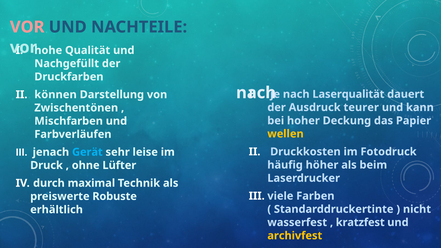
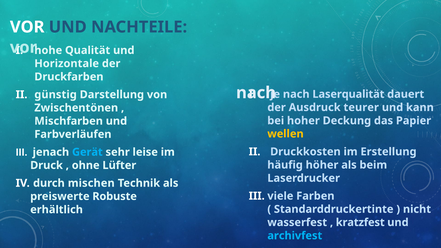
VOR at (27, 27) colour: pink -> white
Nachgefüllt: Nachgefüllt -> Horizontale
können: können -> günstig
Fotodruck: Fotodruck -> Erstellung
maximal: maximal -> mischen
archivfest colour: yellow -> light blue
